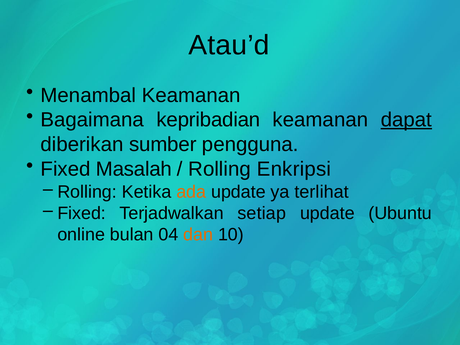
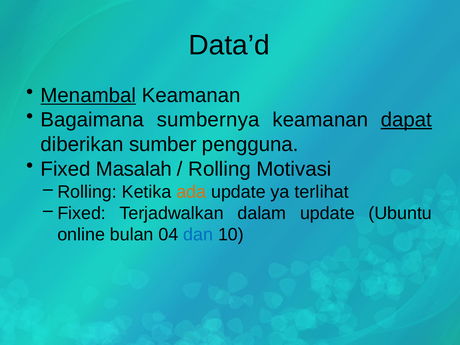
Atau’d: Atau’d -> Data’d
Menambal underline: none -> present
kepribadian: kepribadian -> sumbernya
Enkripsi: Enkripsi -> Motivasi
setiap: setiap -> dalam
dan colour: orange -> blue
